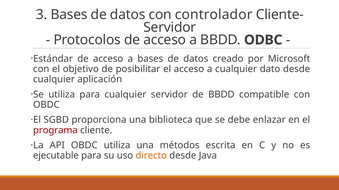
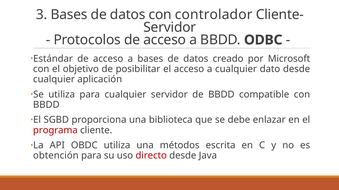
OBDC at (46, 105): OBDC -> BBDD
ejecutable: ejecutable -> obtención
directo colour: orange -> red
